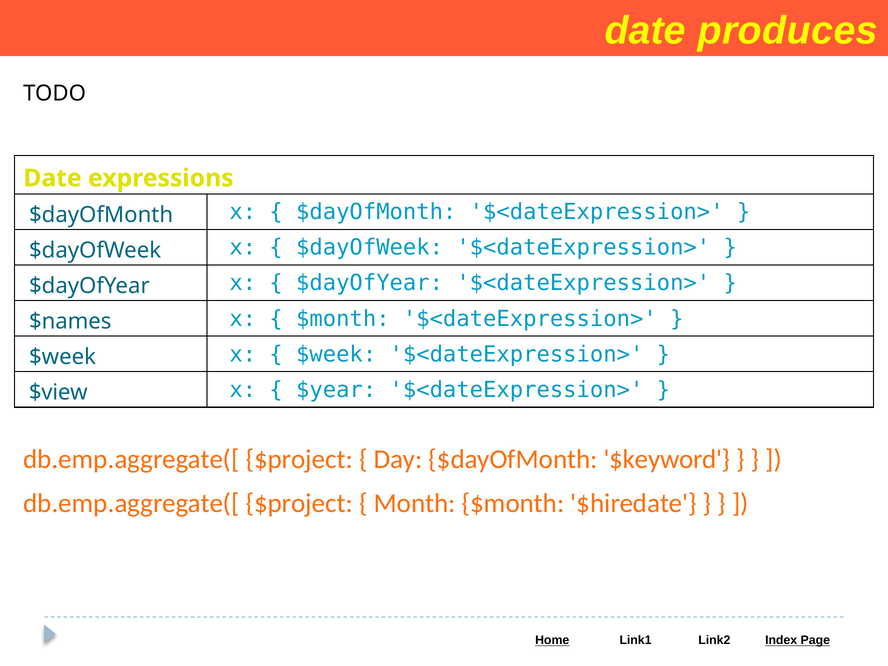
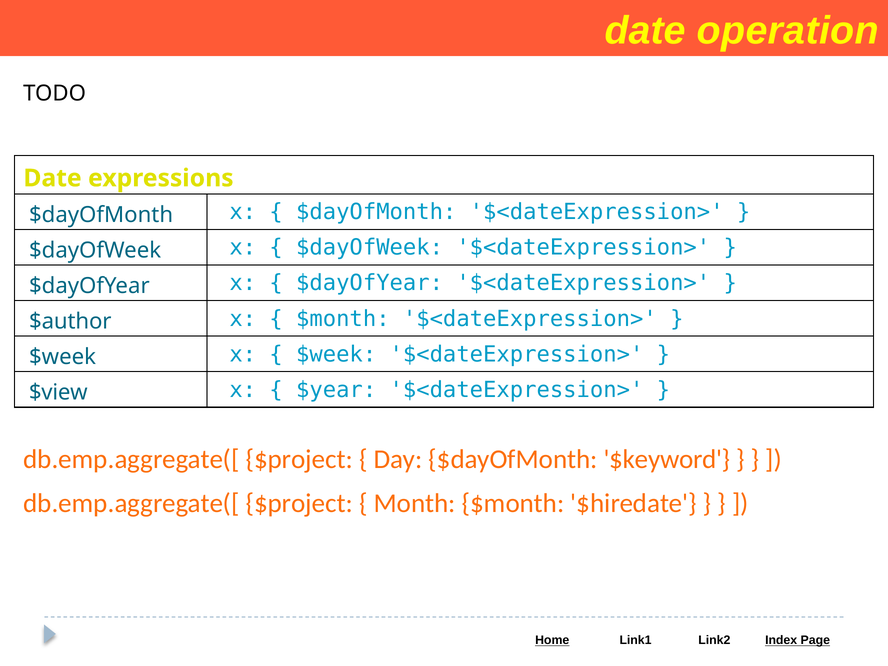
produces: produces -> operation
$names: $names -> $author
